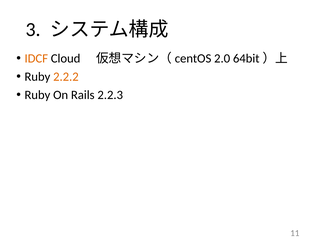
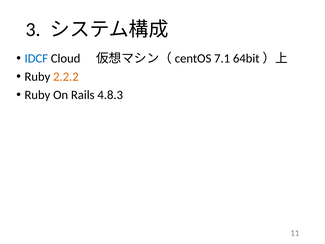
IDCF colour: orange -> blue
2.0: 2.0 -> 7.1
2.2.3: 2.2.3 -> 4.8.3
